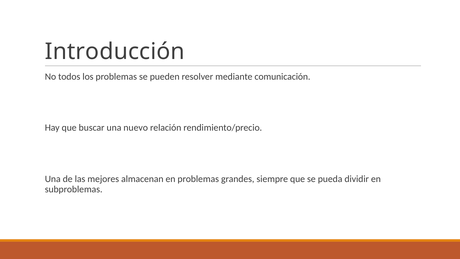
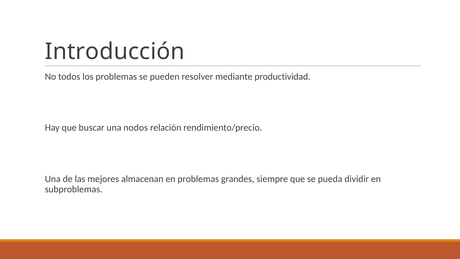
comunicación: comunicación -> productividad
nuevo: nuevo -> nodos
